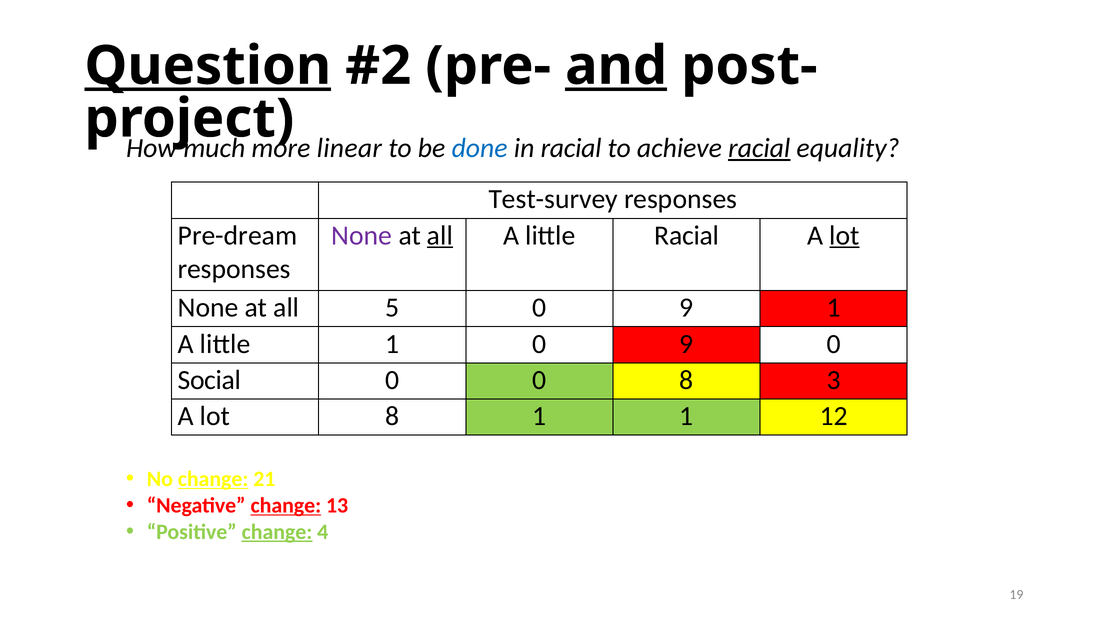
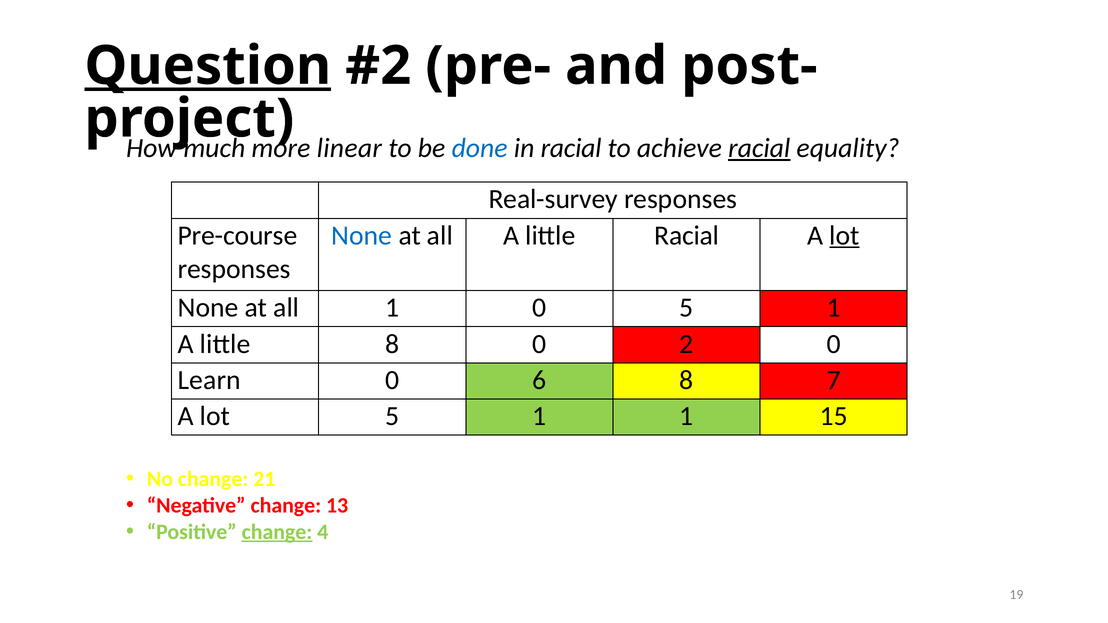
and underline: present -> none
Test-survey: Test-survey -> Real-survey
Pre-dream: Pre-dream -> Pre-course
None at (362, 236) colour: purple -> blue
all at (440, 236) underline: present -> none
all 5: 5 -> 1
9 at (686, 308): 9 -> 5
little 1: 1 -> 8
9 at (686, 344): 9 -> 2
Social: Social -> Learn
0 0: 0 -> 6
3: 3 -> 7
lot 8: 8 -> 5
12: 12 -> 15
change at (213, 479) underline: present -> none
change at (286, 506) underline: present -> none
